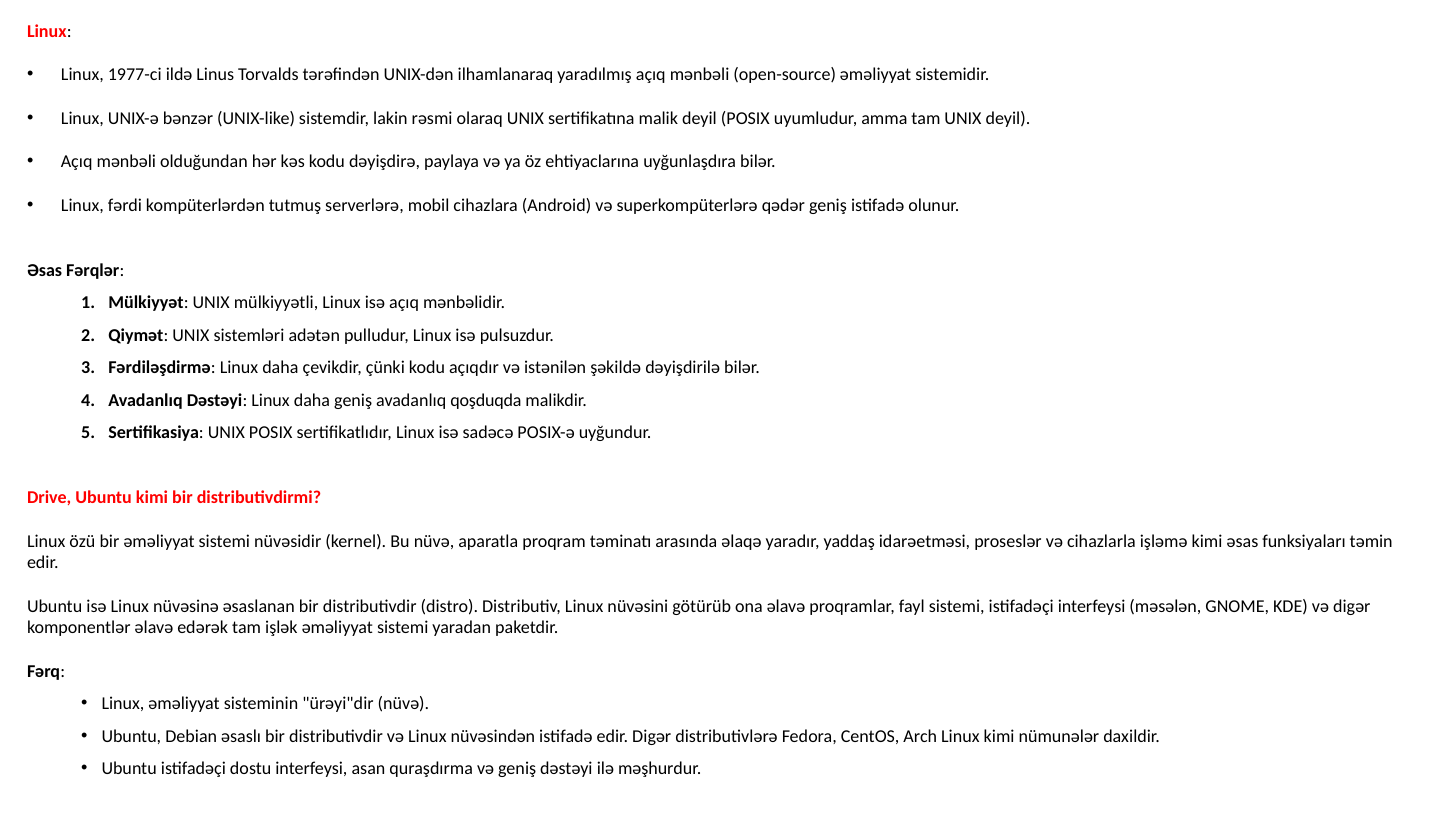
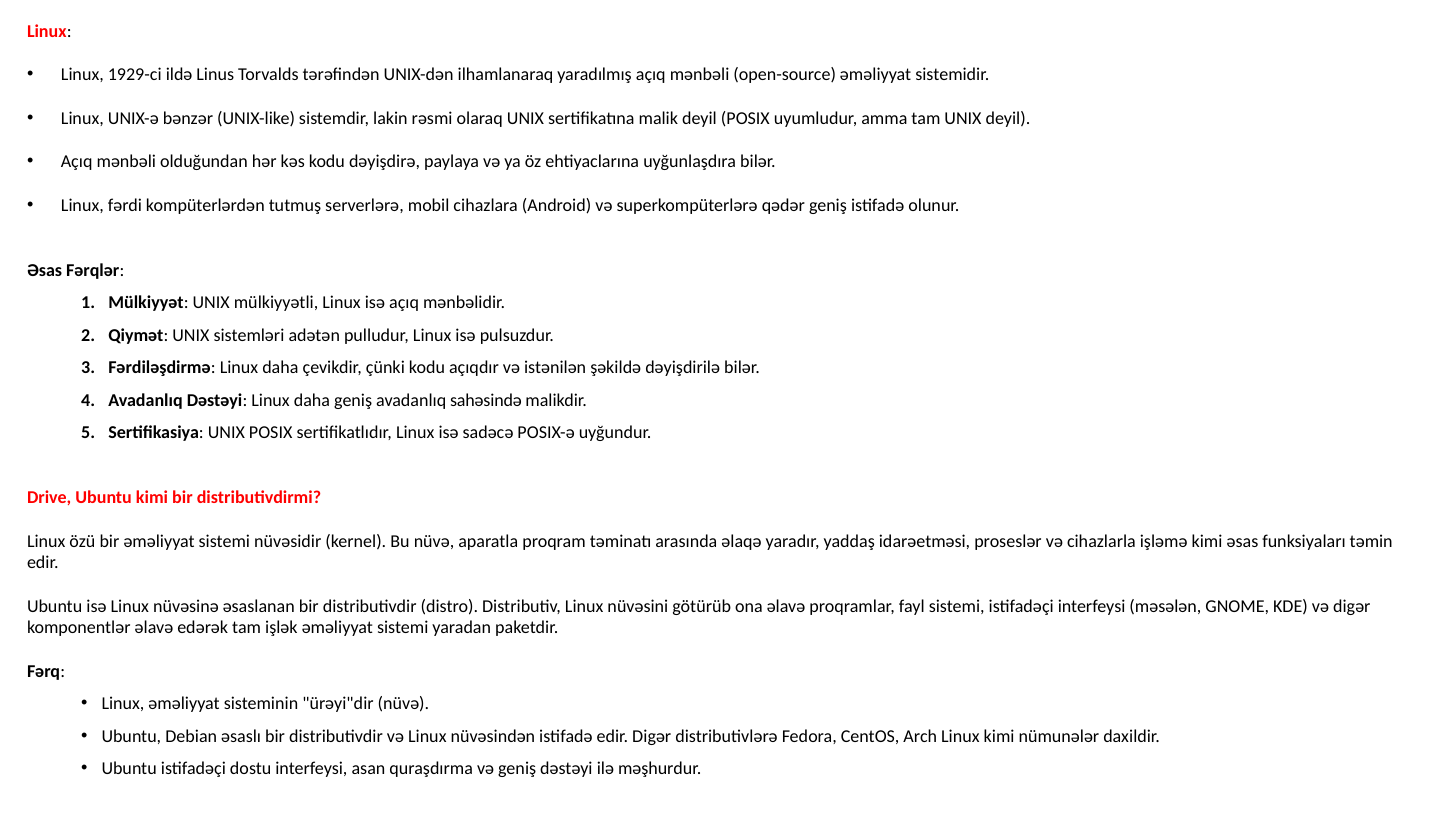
1977-ci: 1977-ci -> 1929-ci
qoşduqda: qoşduqda -> sahəsində
